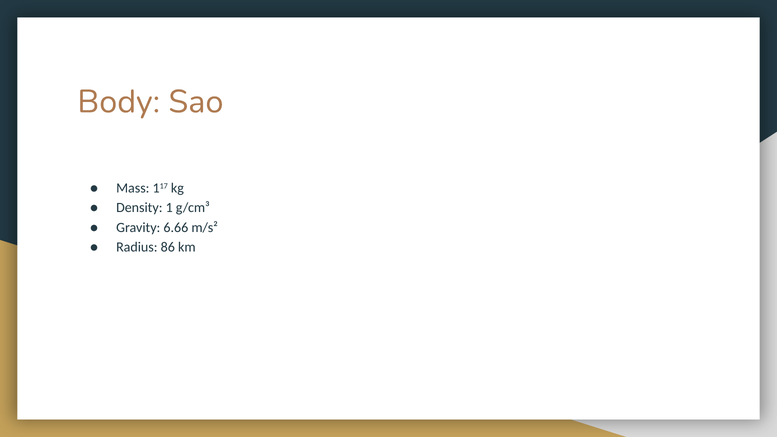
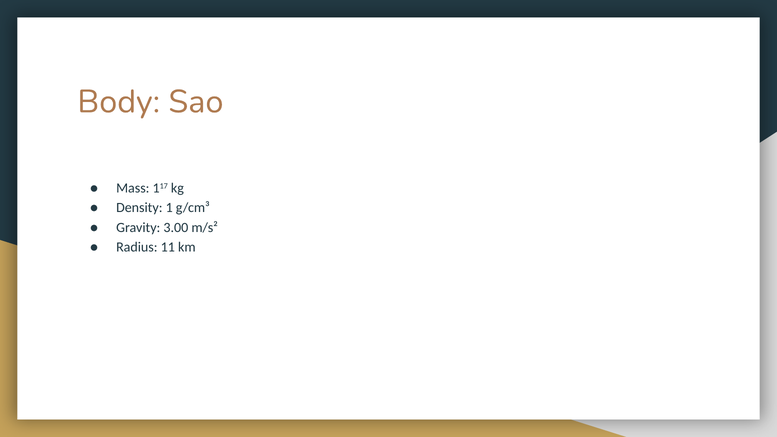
6.66: 6.66 -> 3.00
86: 86 -> 11
